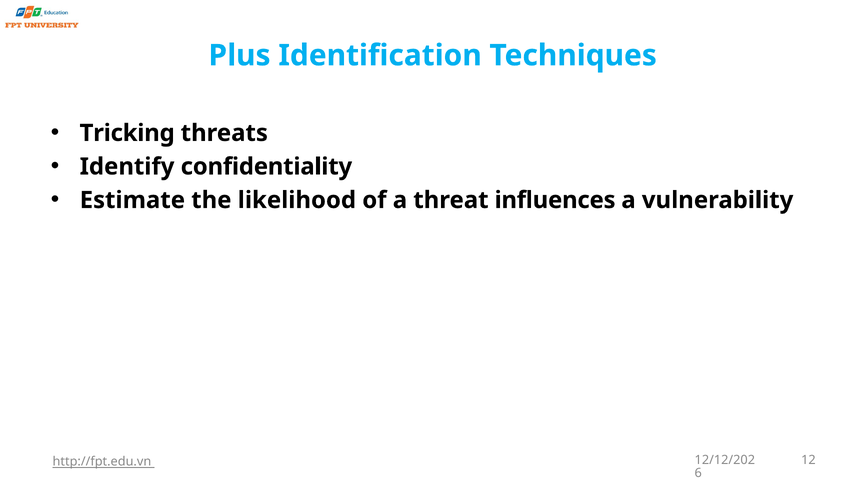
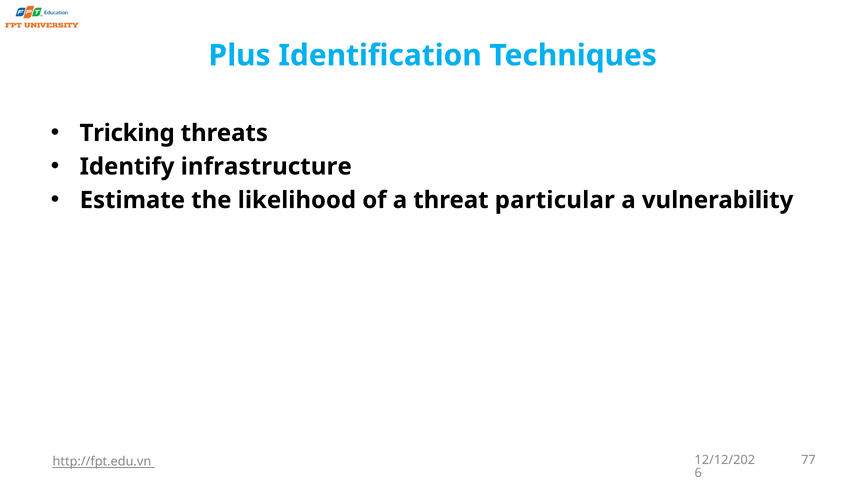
confidentiality: confidentiality -> infrastructure
influences: influences -> particular
12: 12 -> 77
